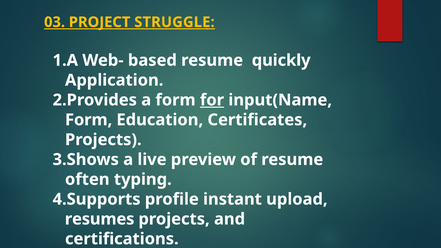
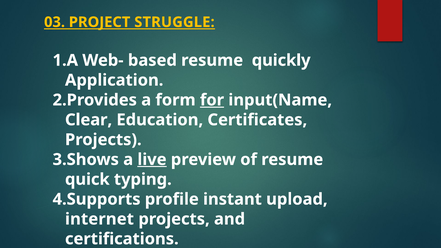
Form at (89, 120): Form -> Clear
live underline: none -> present
often: often -> quick
resumes: resumes -> internet
